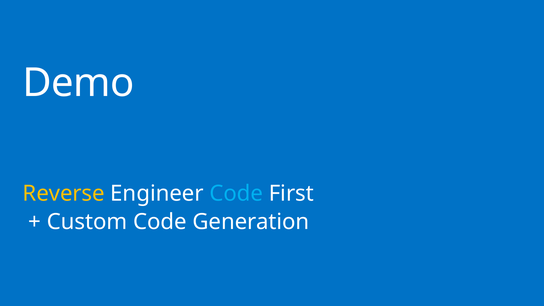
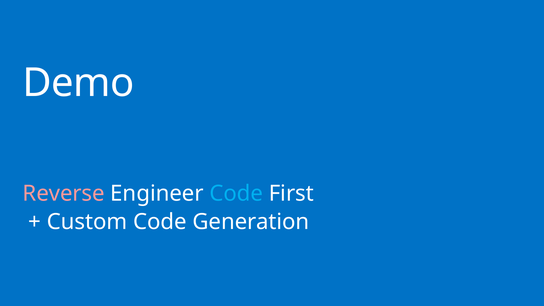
Reverse colour: yellow -> pink
